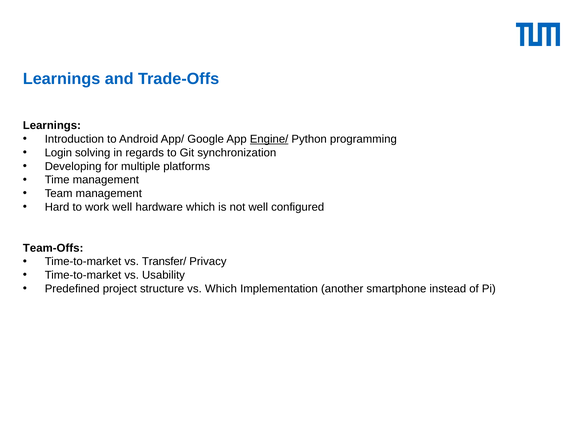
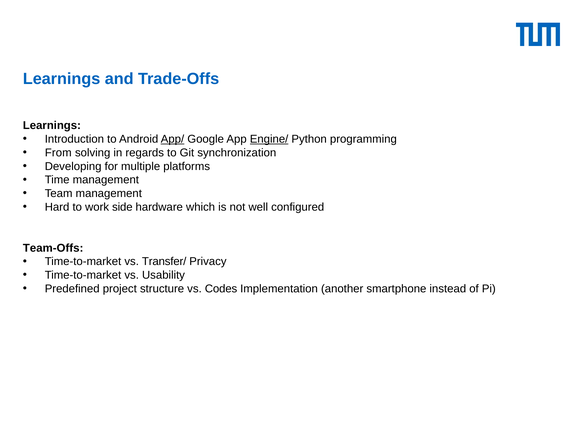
App/ underline: none -> present
Login: Login -> From
work well: well -> side
vs Which: Which -> Codes
